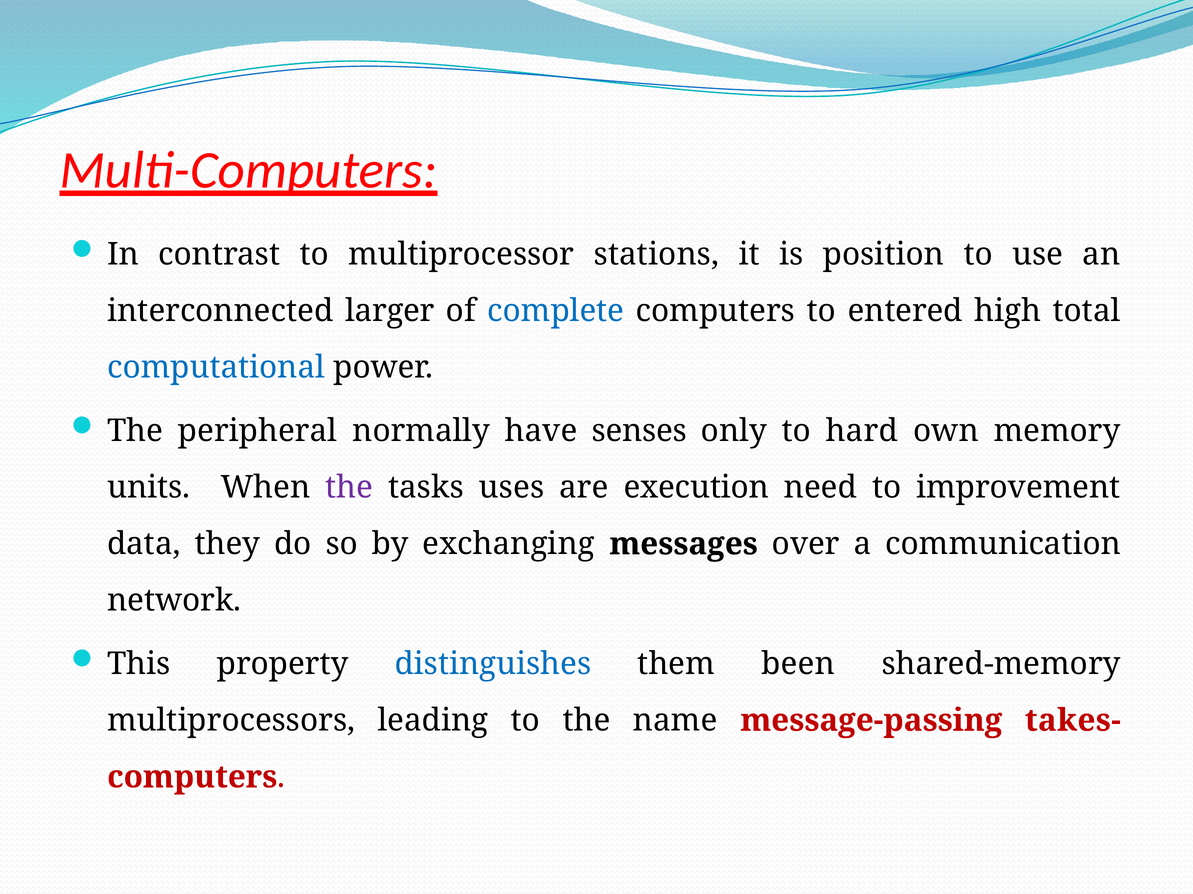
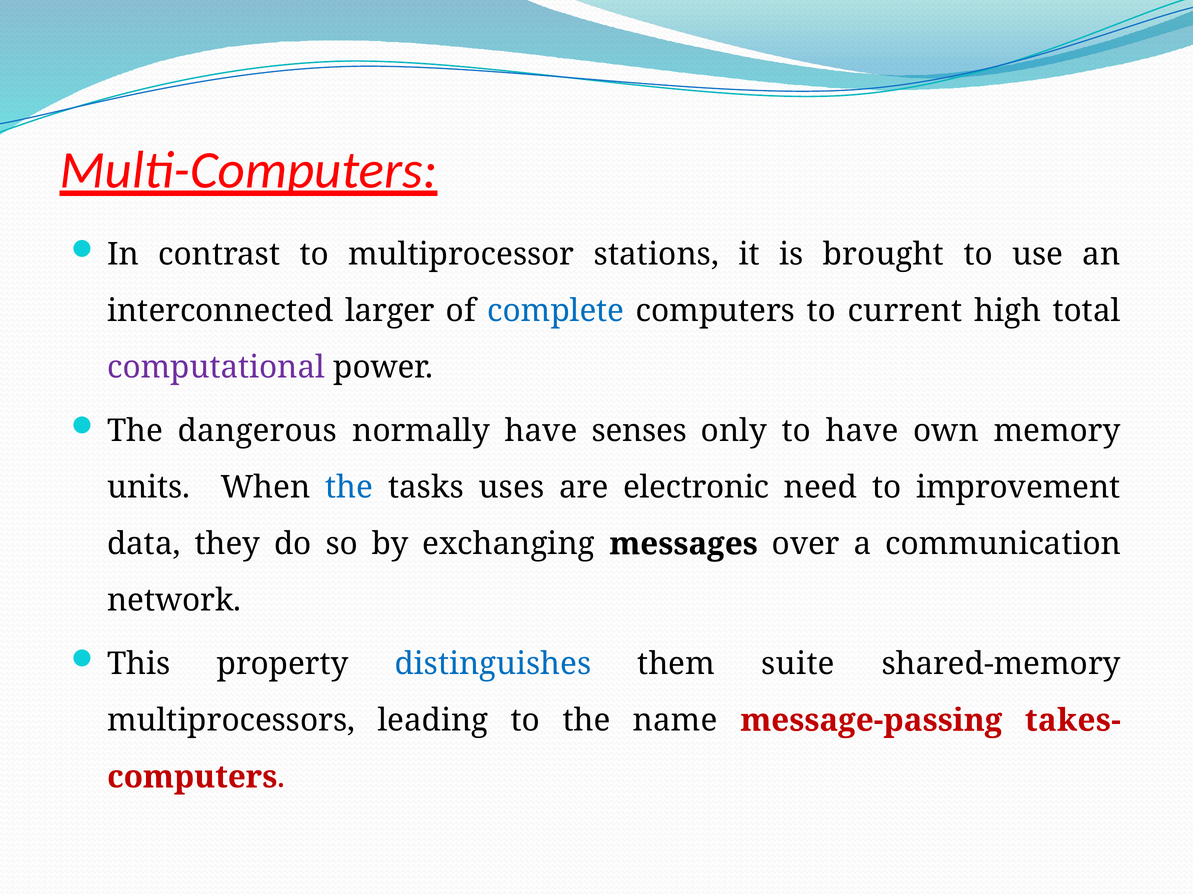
position: position -> brought
entered: entered -> current
computational colour: blue -> purple
peripheral: peripheral -> dangerous
to hard: hard -> have
the at (349, 488) colour: purple -> blue
execution: execution -> electronic
been: been -> suite
